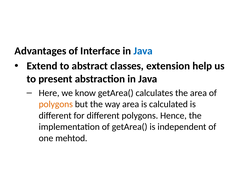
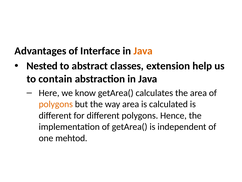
Java at (143, 51) colour: blue -> orange
Extend: Extend -> Nested
present: present -> contain
